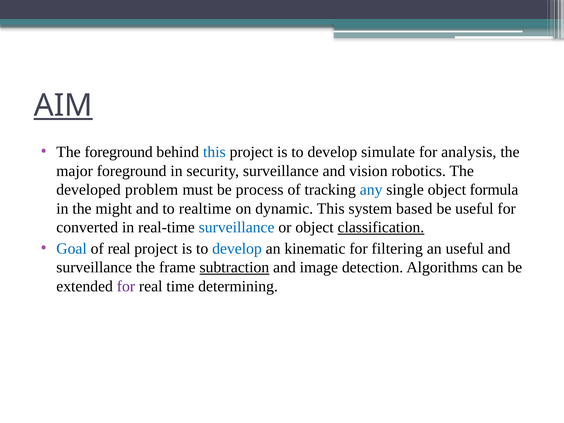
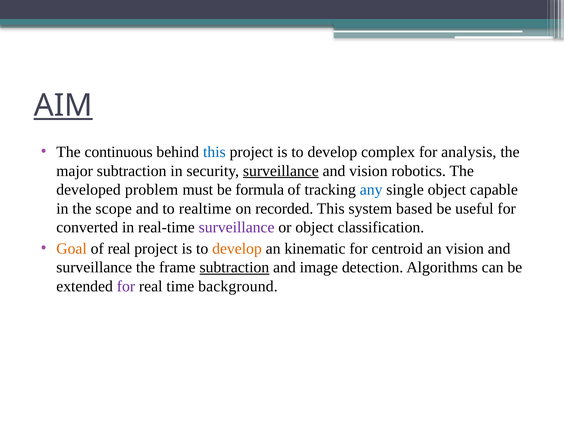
The foreground: foreground -> continuous
simulate: simulate -> complex
major foreground: foreground -> subtraction
surveillance at (281, 171) underline: none -> present
process: process -> formula
formula: formula -> capable
might: might -> scope
dynamic: dynamic -> recorded
surveillance at (237, 227) colour: blue -> purple
classification underline: present -> none
Goal colour: blue -> orange
develop at (237, 249) colour: blue -> orange
filtering: filtering -> centroid
an useful: useful -> vision
determining: determining -> background
